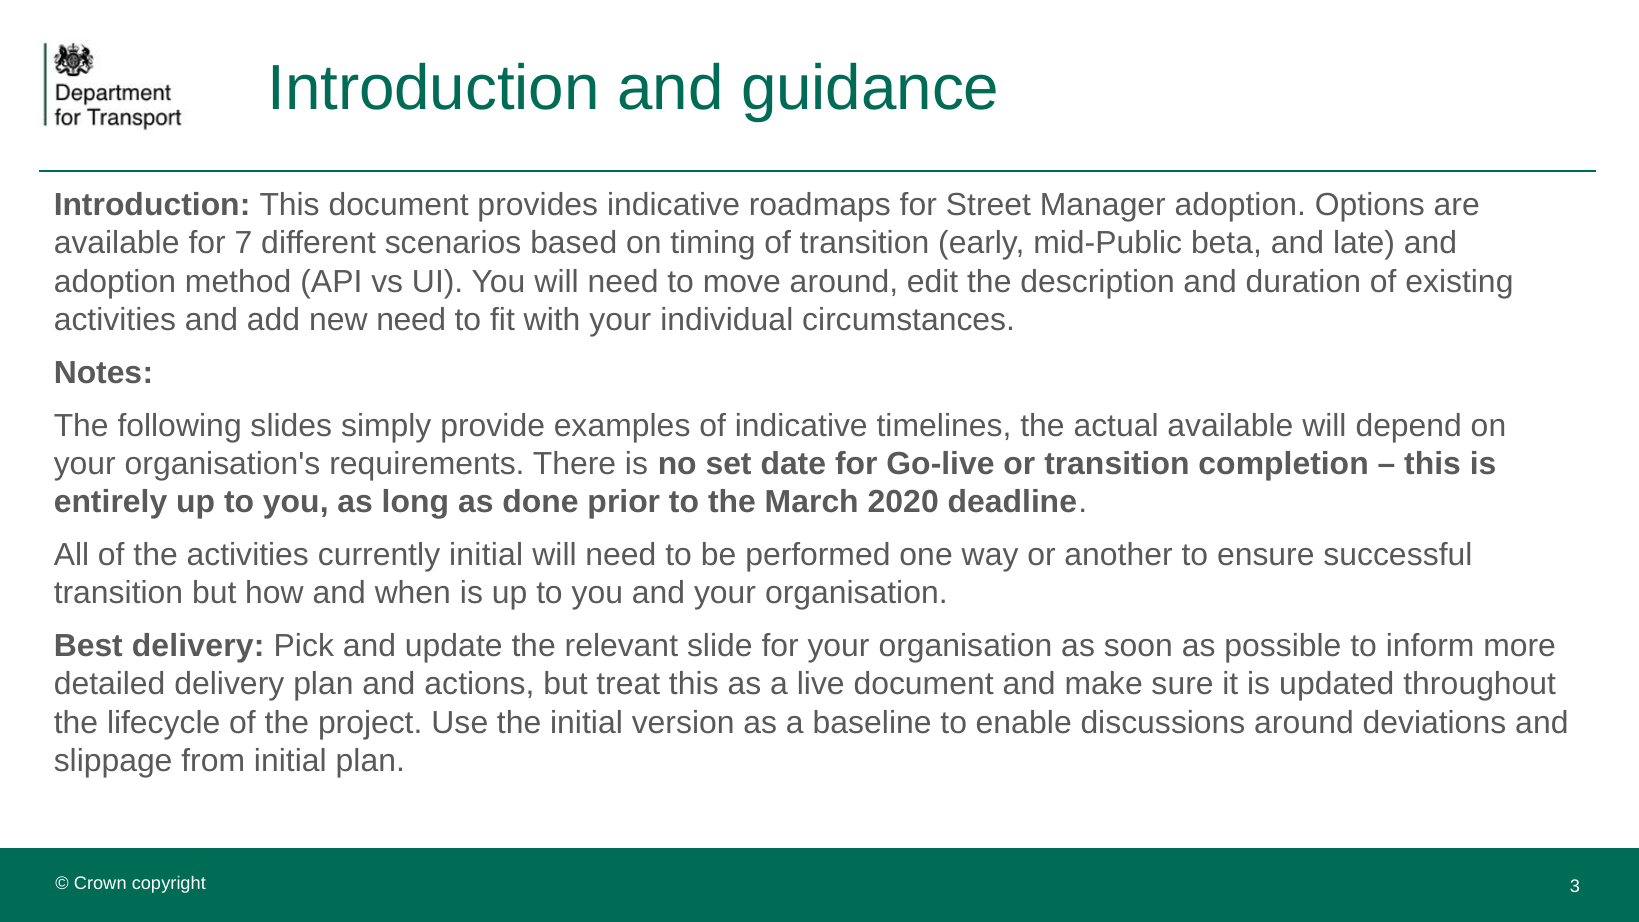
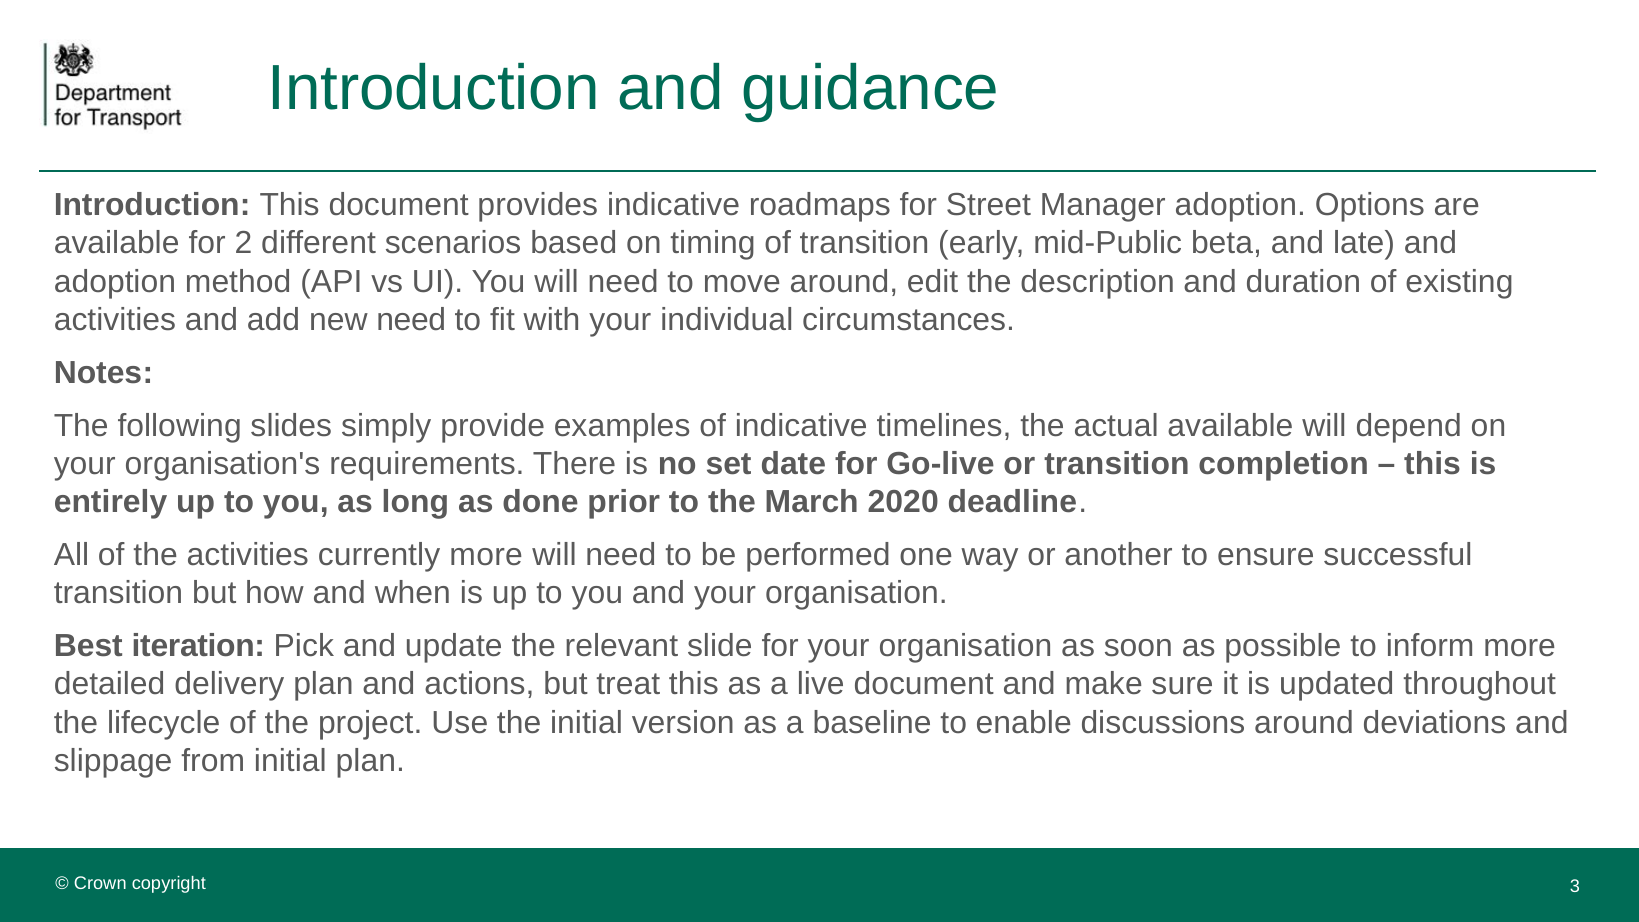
7: 7 -> 2
currently initial: initial -> more
Best delivery: delivery -> iteration
